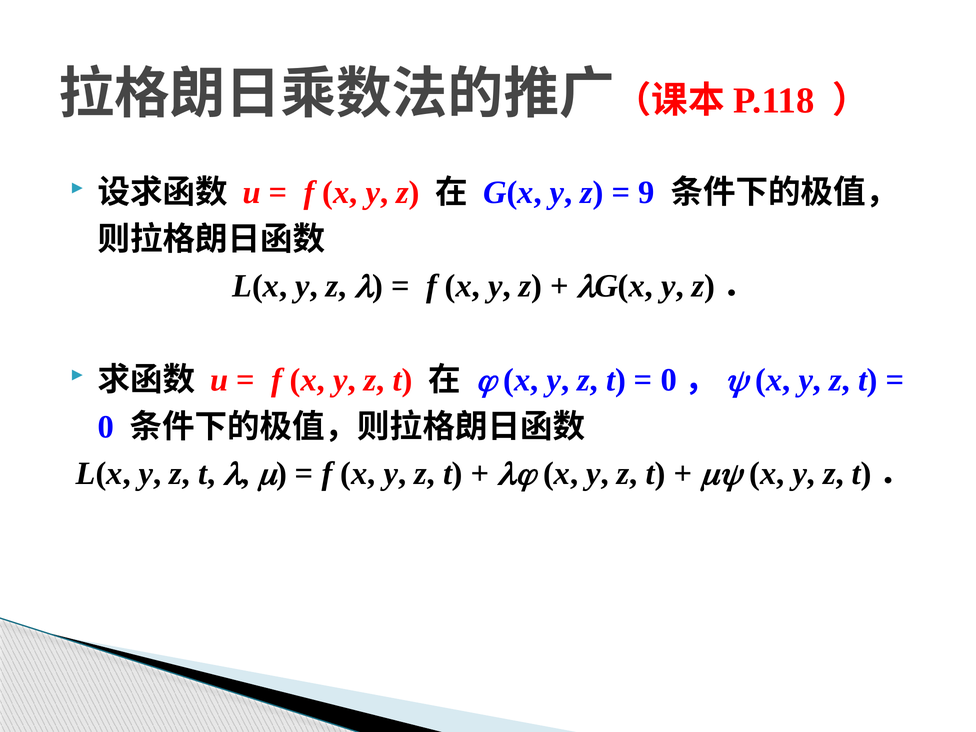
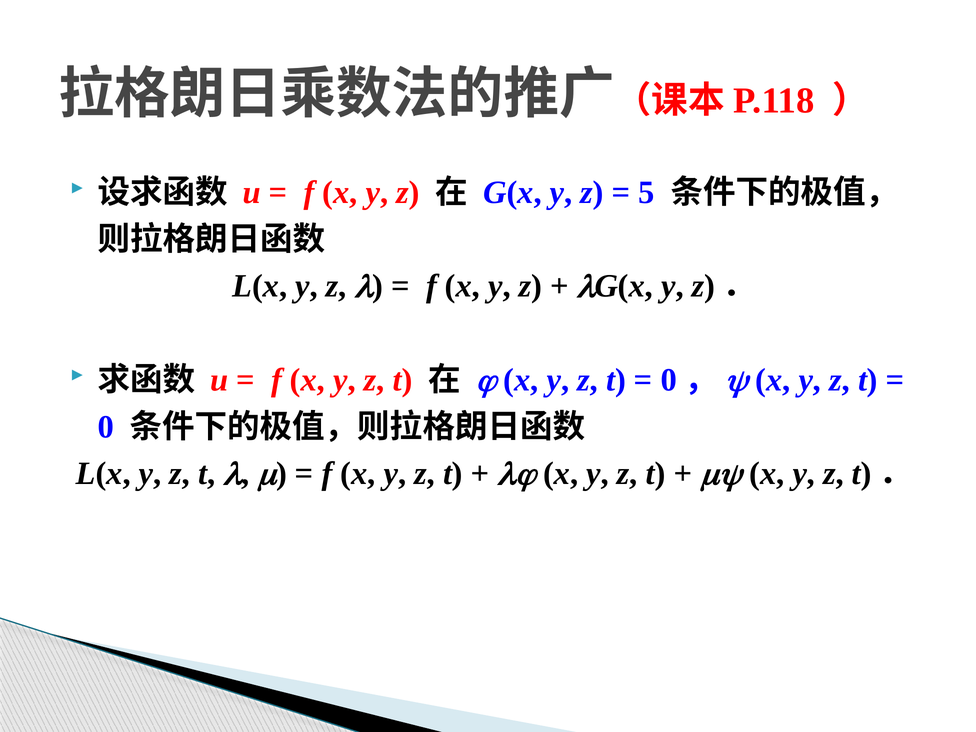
9: 9 -> 5
